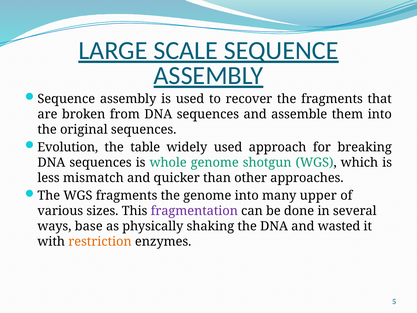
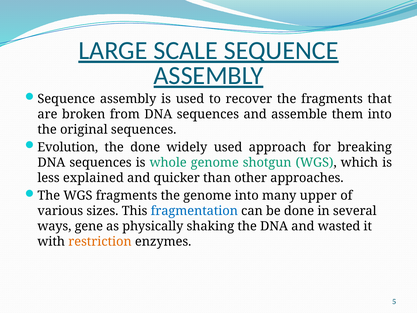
the table: table -> done
mismatch: mismatch -> explained
fragmentation colour: purple -> blue
base: base -> gene
